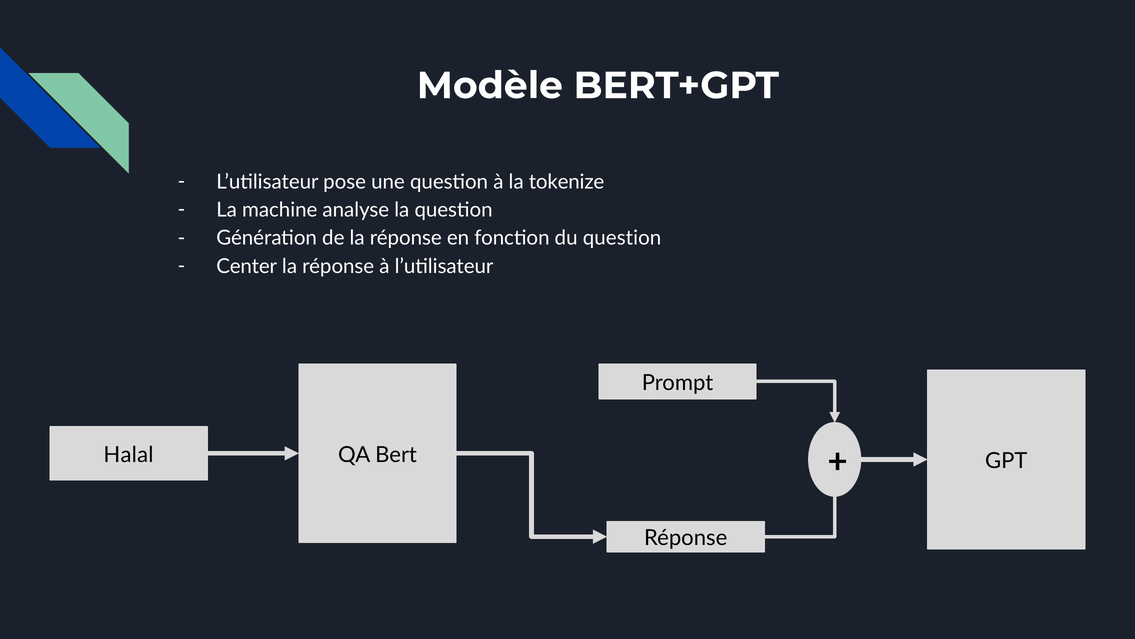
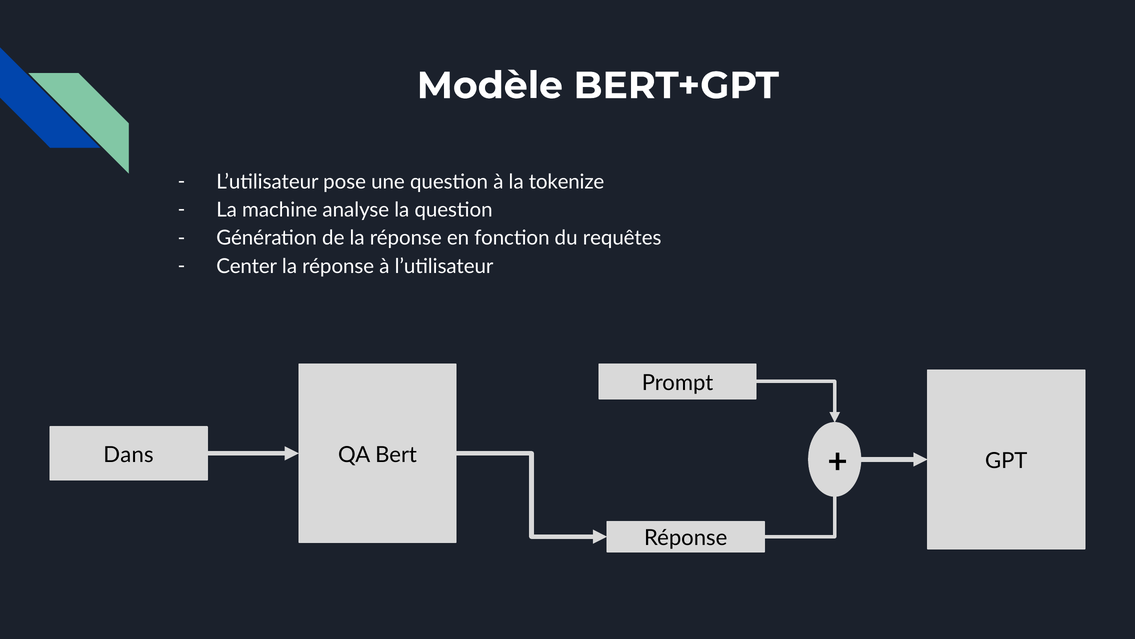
du question: question -> requêtes
Halal: Halal -> Dans
